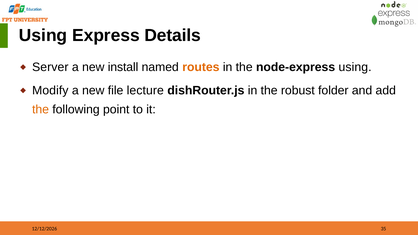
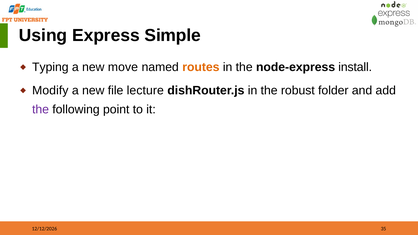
Details: Details -> Simple
Server: Server -> Typing
install: install -> move
node-express using: using -> install
the at (41, 110) colour: orange -> purple
